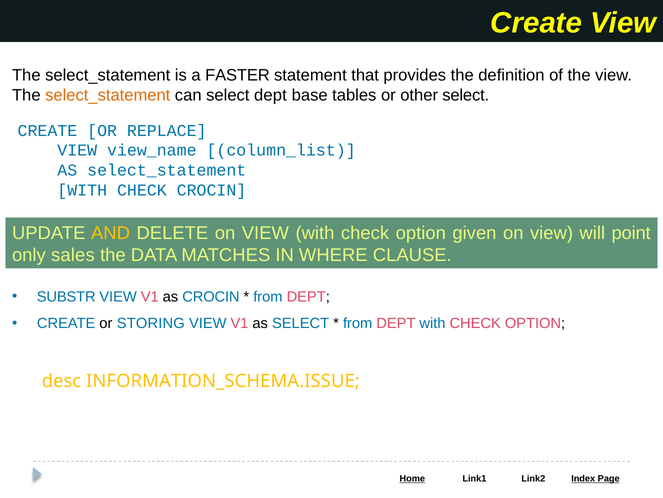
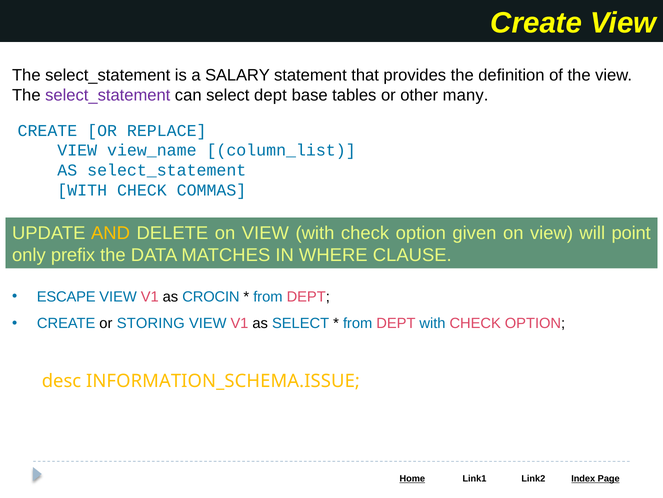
FASTER: FASTER -> SALARY
select_statement at (108, 95) colour: orange -> purple
other select: select -> many
CHECK CROCIN: CROCIN -> COMMAS
sales: sales -> prefix
SUBSTR: SUBSTR -> ESCAPE
